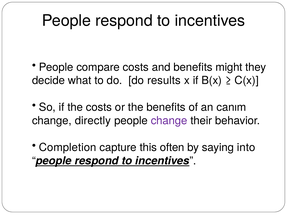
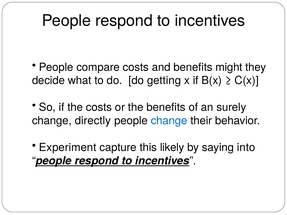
results: results -> getting
canım: canım -> surely
change at (169, 121) colour: purple -> blue
Completion: Completion -> Experiment
often: often -> likely
